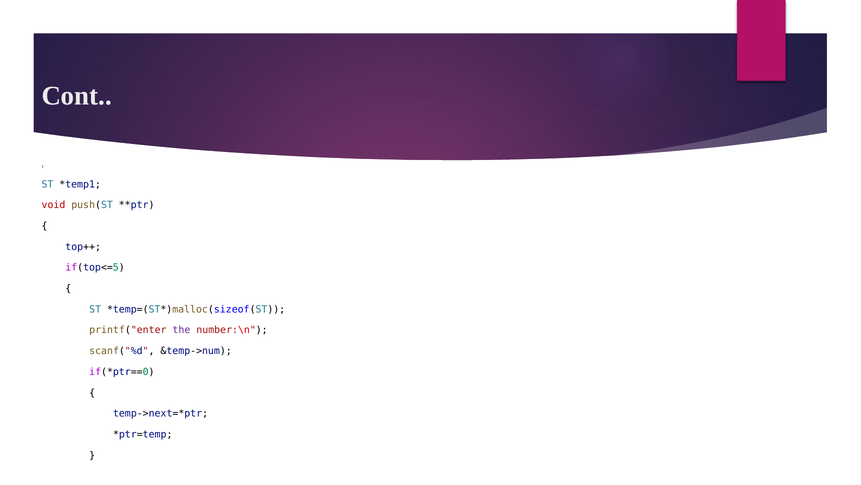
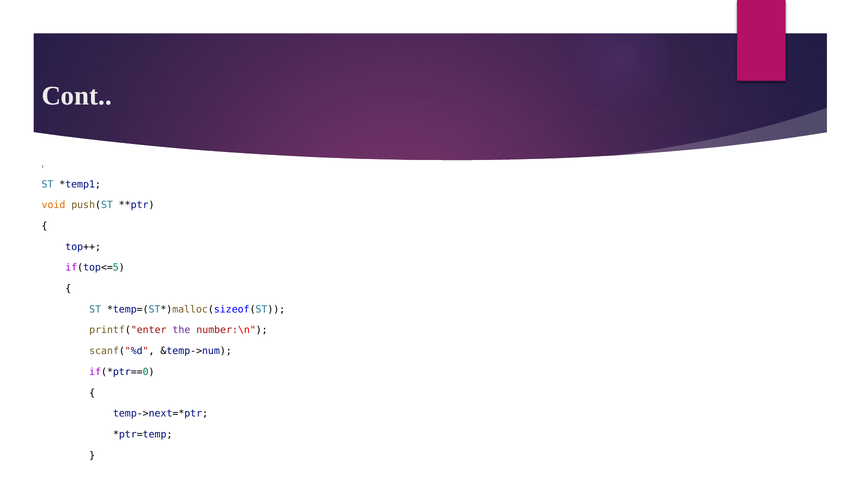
void colour: red -> orange
